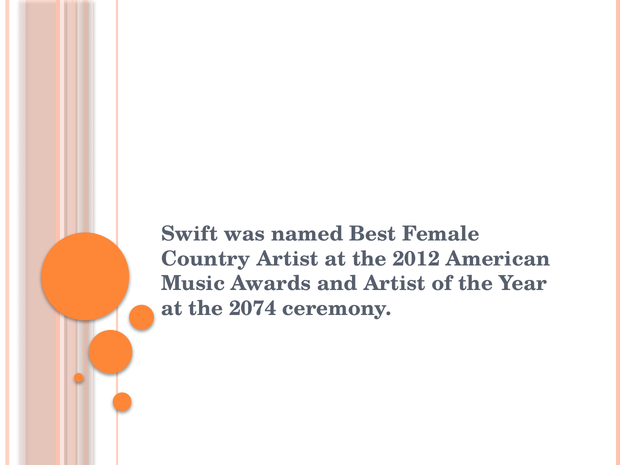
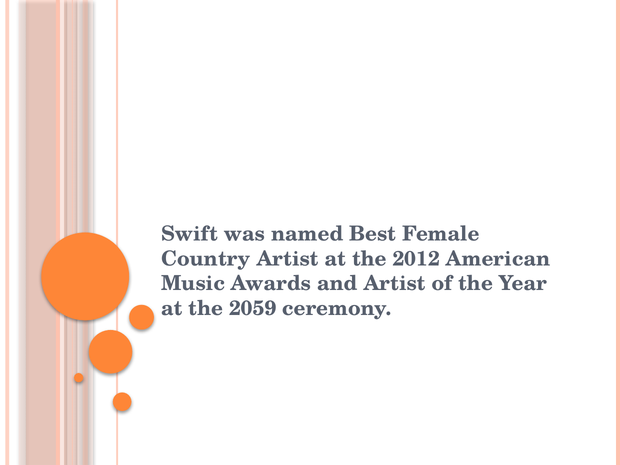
2074: 2074 -> 2059
